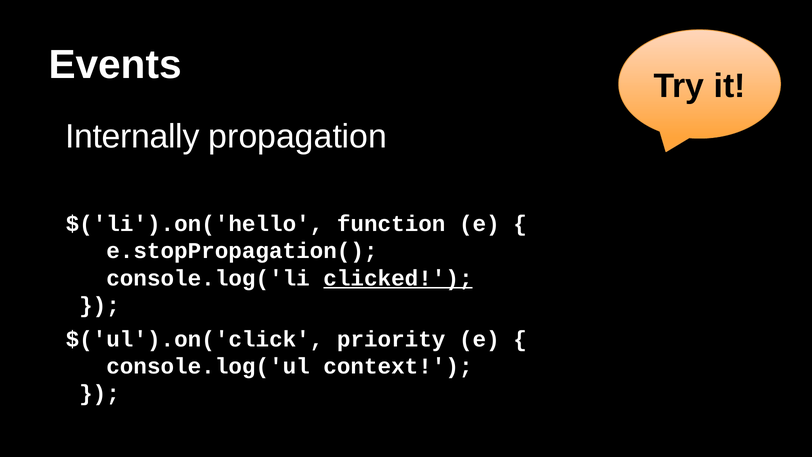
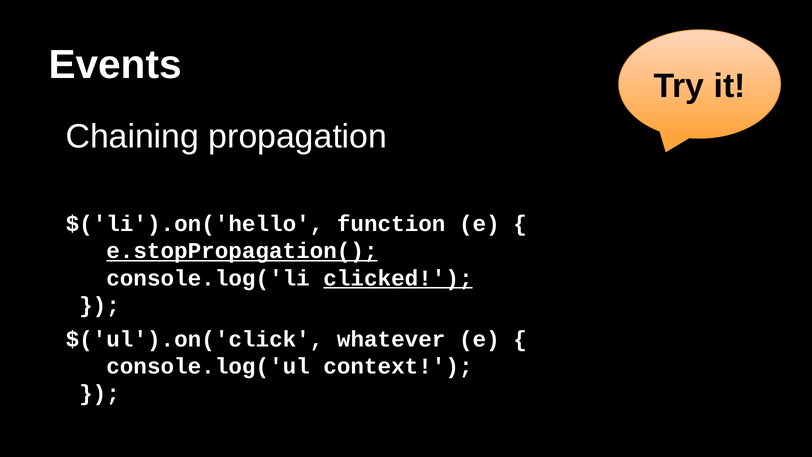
Internally: Internally -> Chaining
e.stopPropagation( underline: none -> present
priority: priority -> whatever
